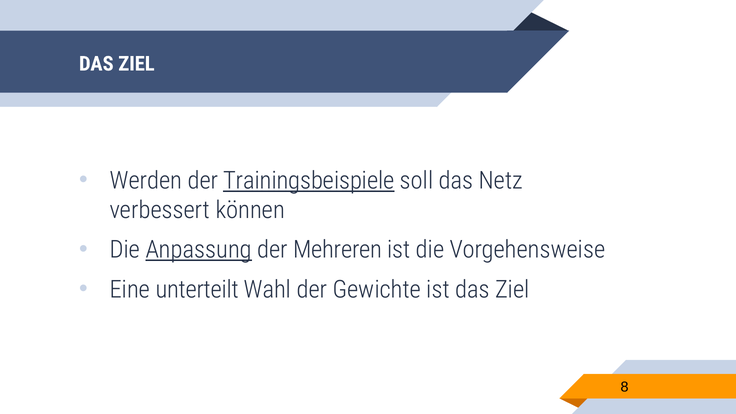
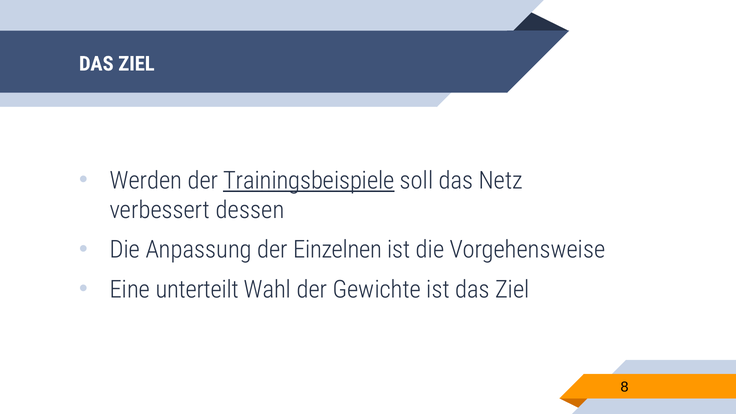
können: können -> dessen
Anpassung underline: present -> none
Mehreren: Mehreren -> Einzelnen
